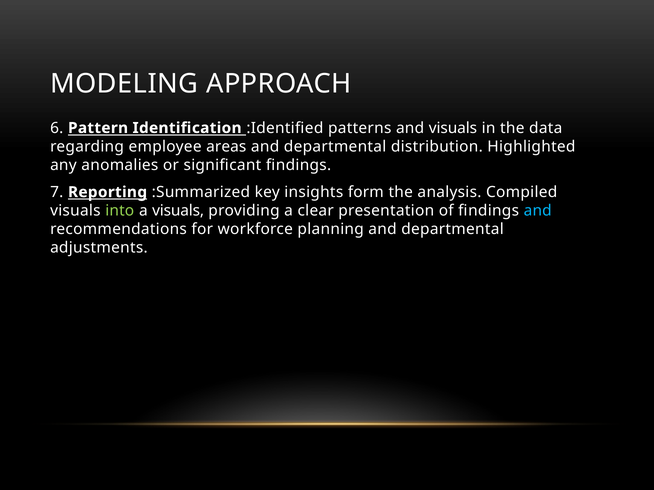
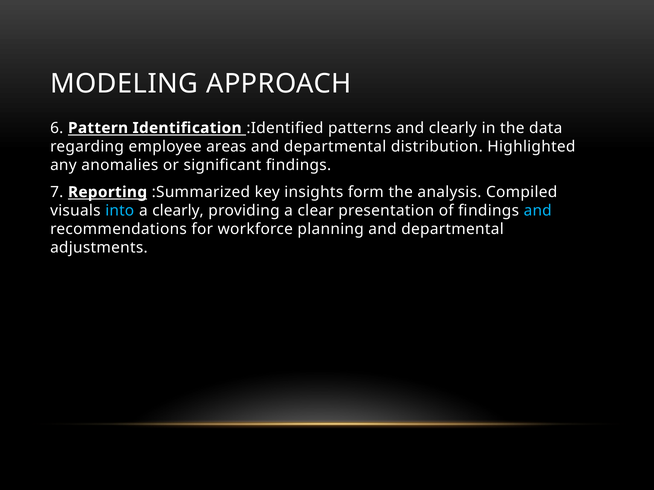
and visuals: visuals -> clearly
into colour: light green -> light blue
a visuals: visuals -> clearly
